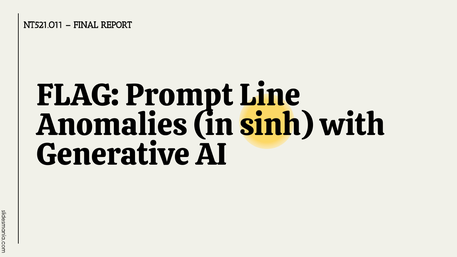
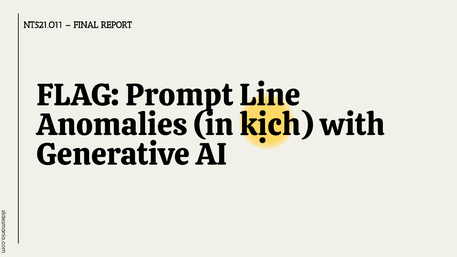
sinh: sinh -> kịch
